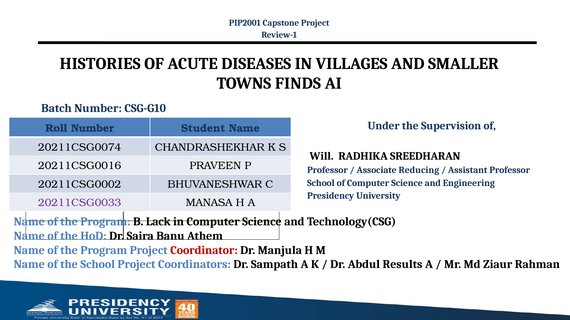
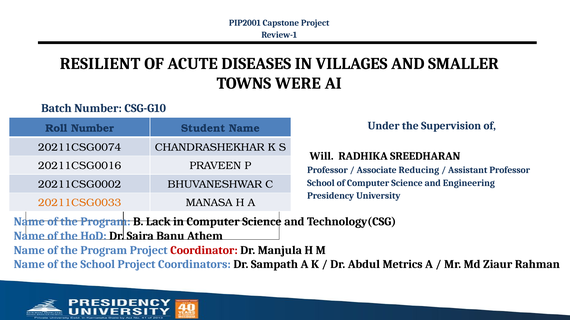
HISTORIES: HISTORIES -> RESILIENT
FINDS: FINDS -> WERE
20211CSG0033 colour: purple -> orange
Results: Results -> Metrics
